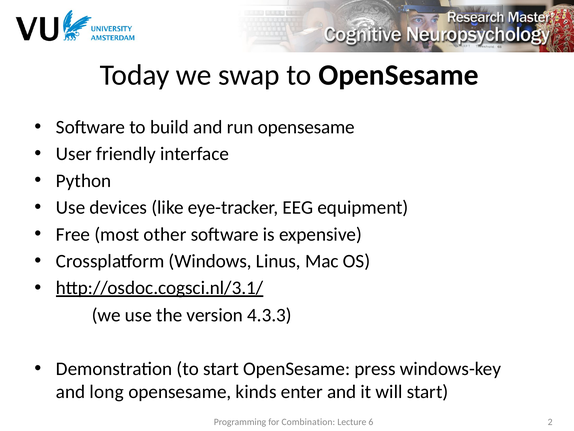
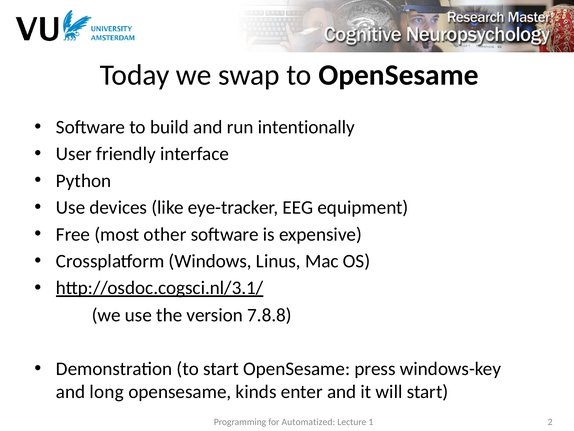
run opensesame: opensesame -> intentionally
4.3.3: 4.3.3 -> 7.8.8
Combination: Combination -> Automatized
6: 6 -> 1
